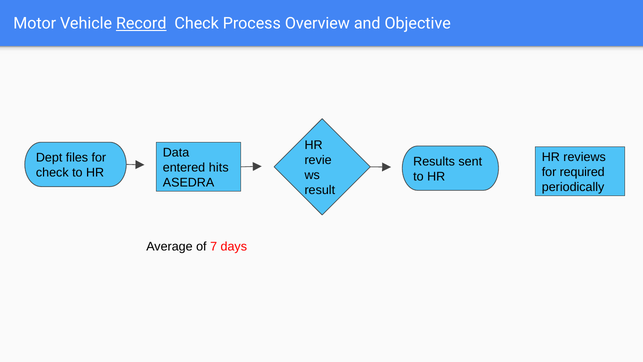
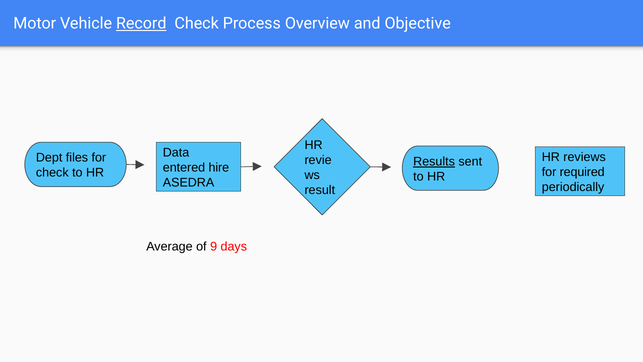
Results underline: none -> present
hits: hits -> hire
7: 7 -> 9
